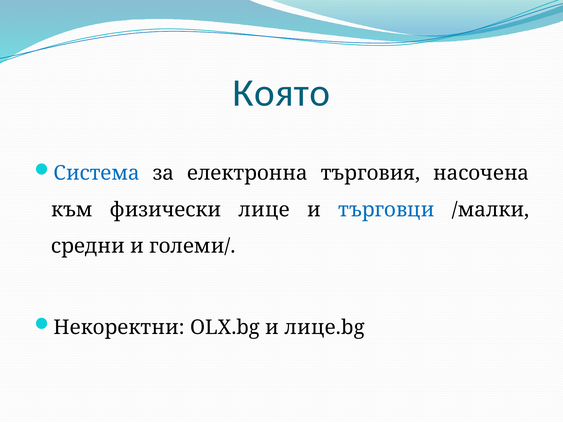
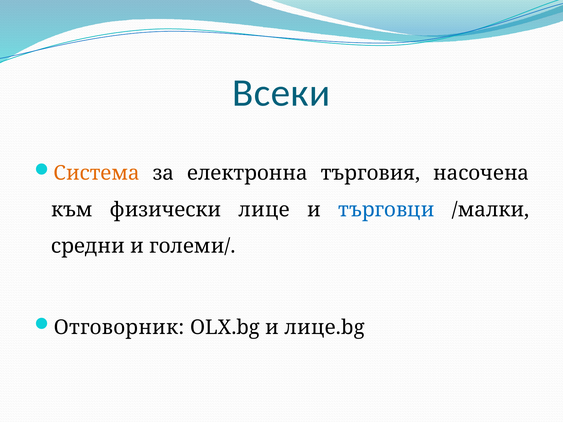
Която: Която -> Всеки
Система colour: blue -> orange
Некоректни: Некоректни -> Отговорник
